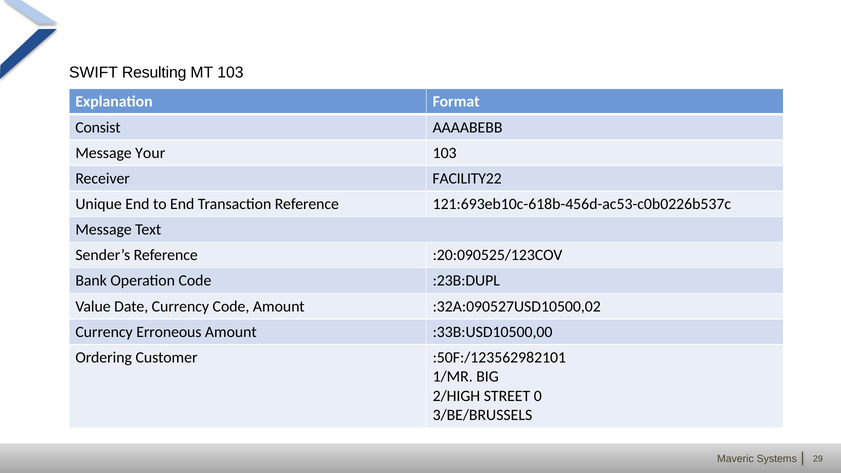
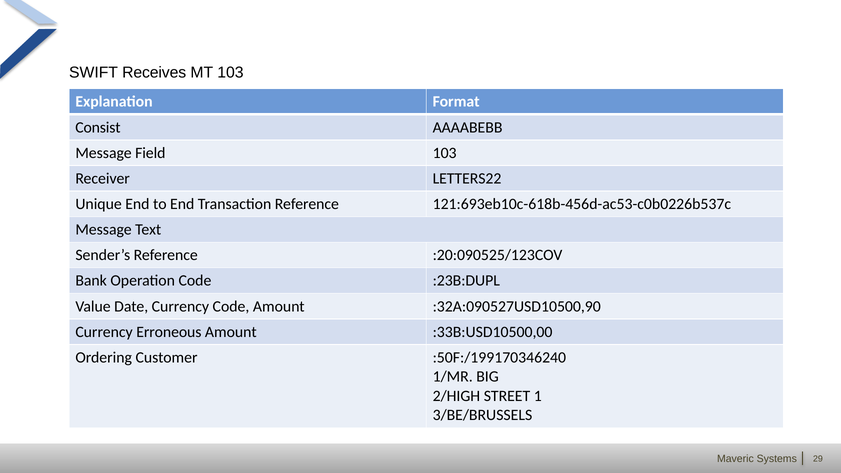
Resulting: Resulting -> Receives
Your: Your -> Field
FACILITY22: FACILITY22 -> LETTERS22
:32A:090527USD10500,02: :32A:090527USD10500,02 -> :32A:090527USD10500,90
:50F:/123562982101: :50F:/123562982101 -> :50F:/199170346240
0: 0 -> 1
